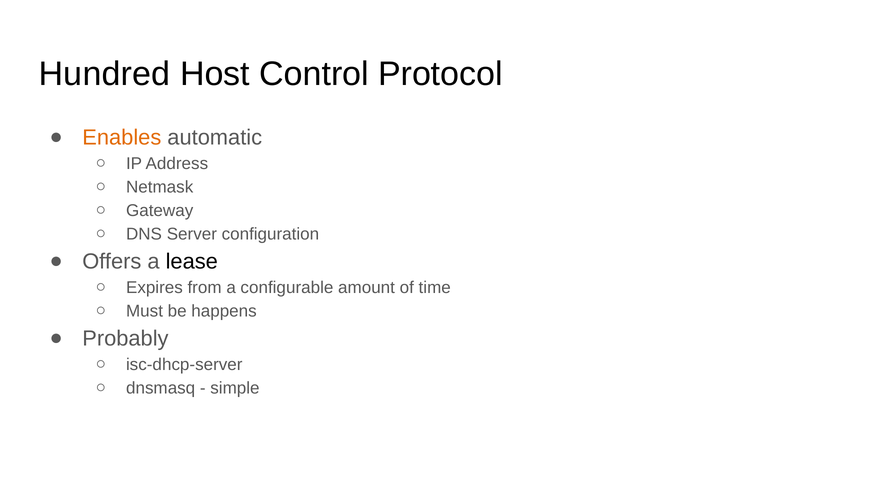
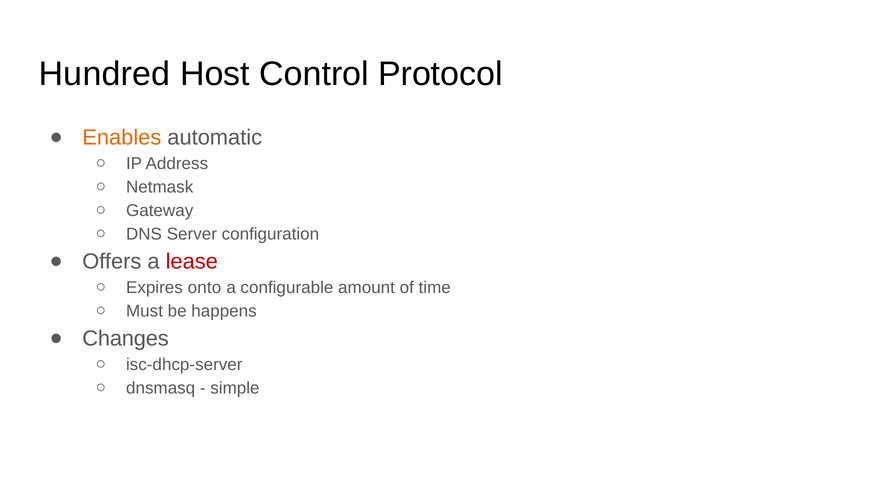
lease colour: black -> red
from: from -> onto
Probably: Probably -> Changes
